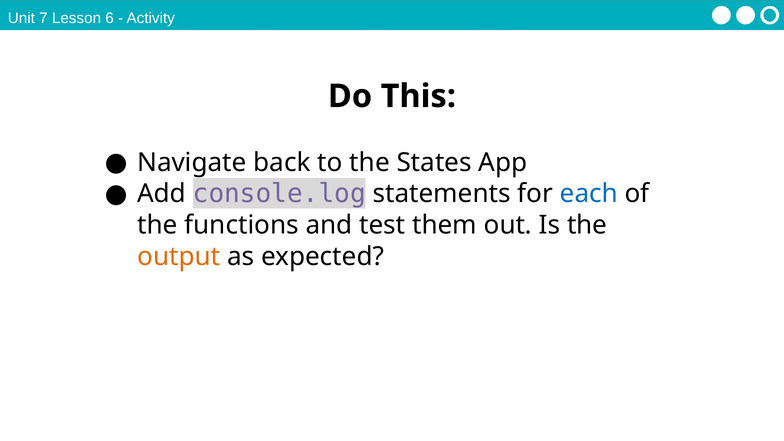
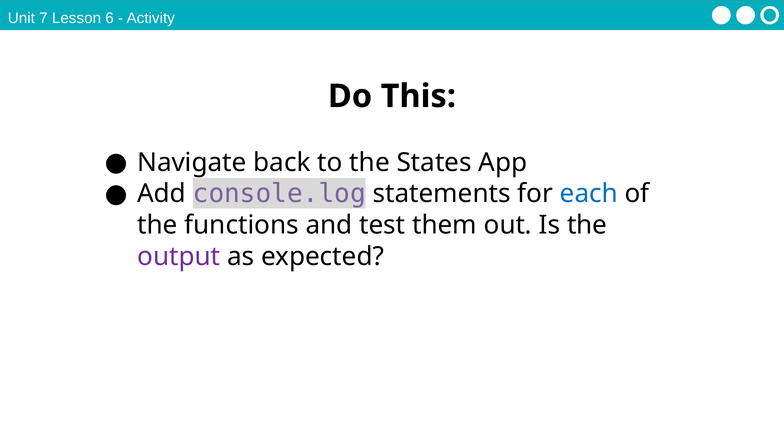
output colour: orange -> purple
